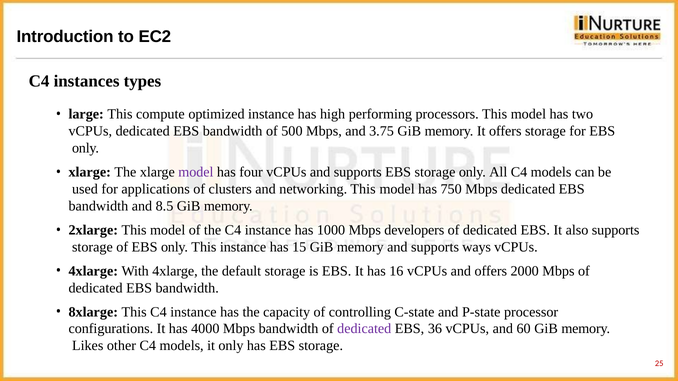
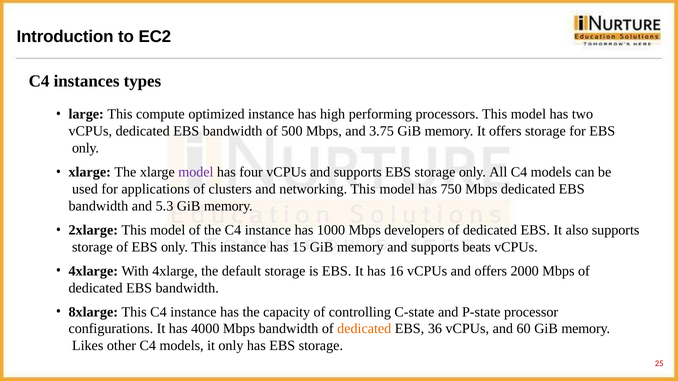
8.5: 8.5 -> 5.3
ways: ways -> beats
dedicated at (364, 329) colour: purple -> orange
